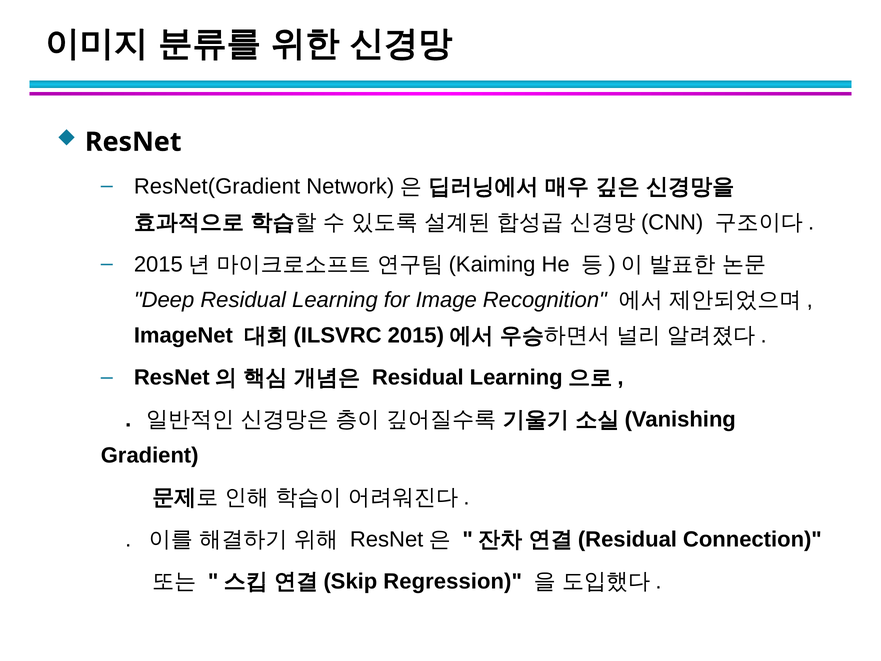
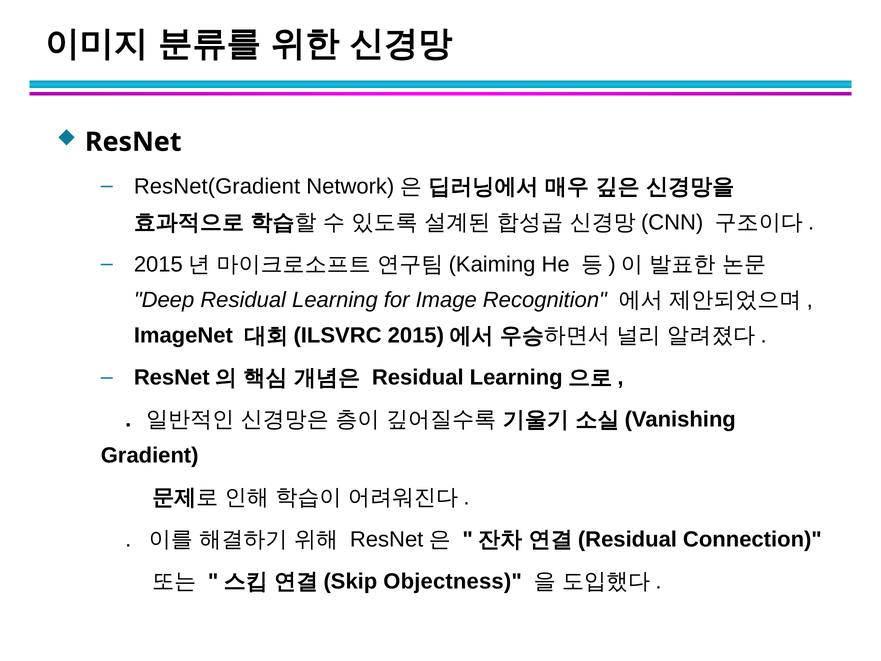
Regression: Regression -> Objectness
